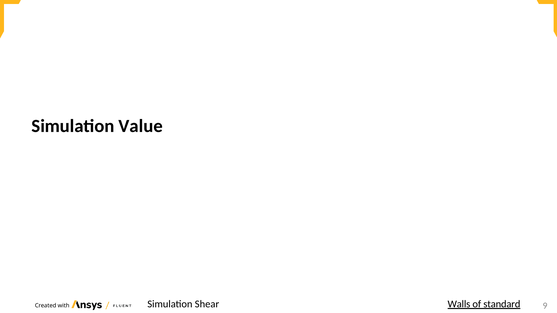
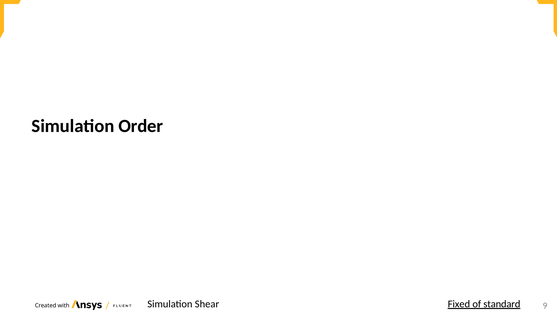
Value: Value -> Order
Walls: Walls -> Fixed
